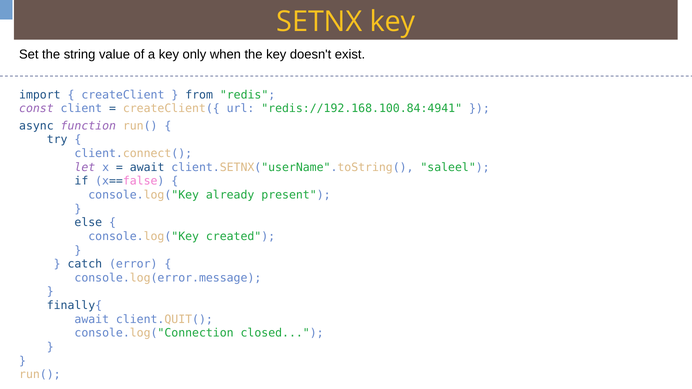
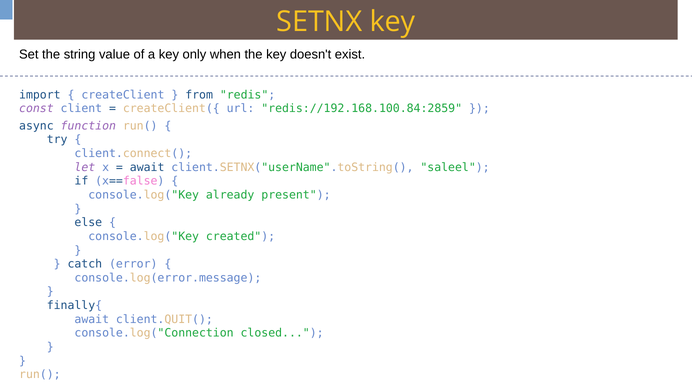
redis://192.168.100.84:4941: redis://192.168.100.84:4941 -> redis://192.168.100.84:2859
